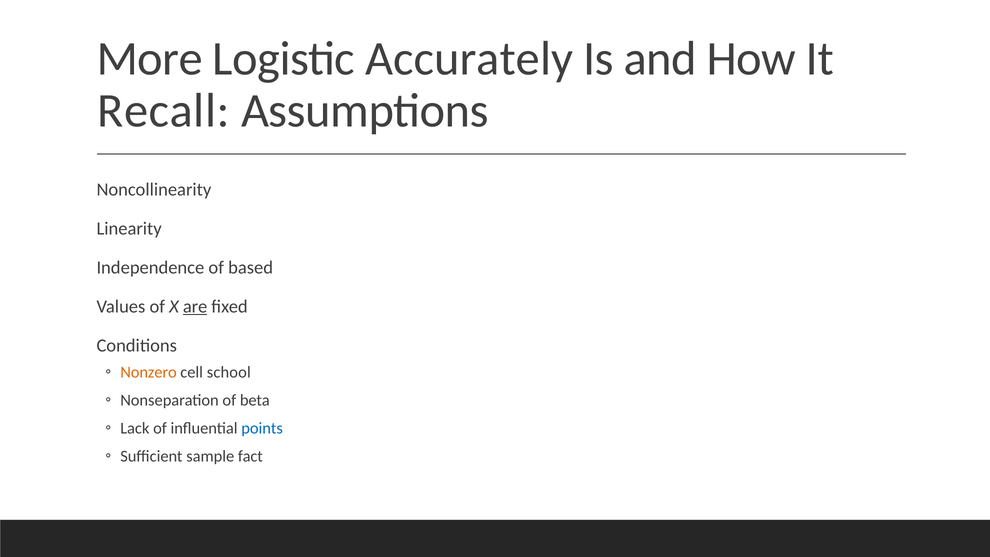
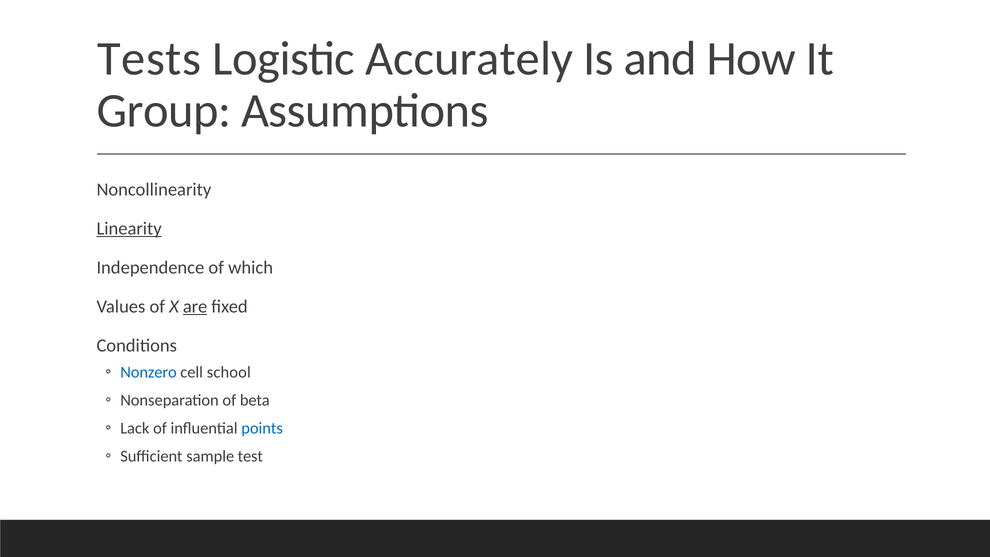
More: More -> Tests
Recall: Recall -> Group
Linearity underline: none -> present
based: based -> which
Nonzero colour: orange -> blue
fact: fact -> test
